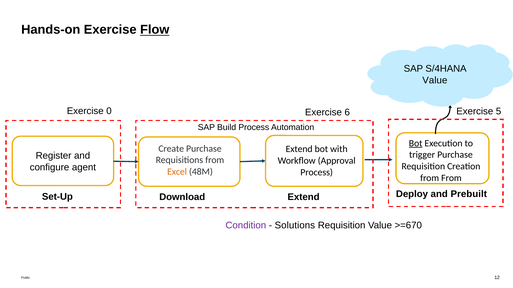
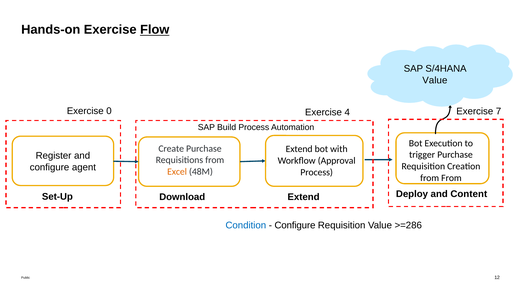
6: 6 -> 4
5: 5 -> 7
Bot at (416, 144) underline: present -> none
Prebuilt: Prebuilt -> Content
Condition colour: purple -> blue
Solutions at (295, 226): Solutions -> Configure
>=670: >=670 -> >=286
